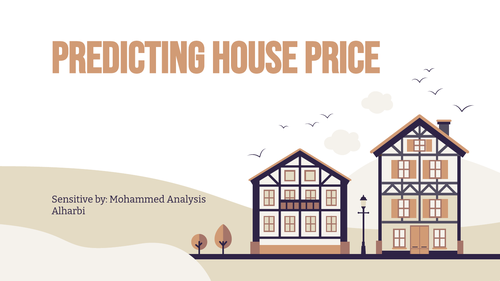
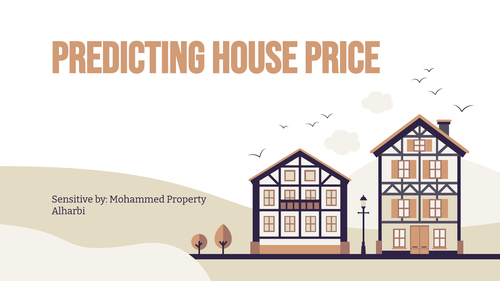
Analysis: Analysis -> Property
